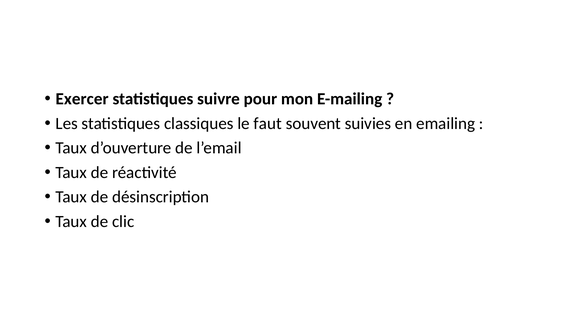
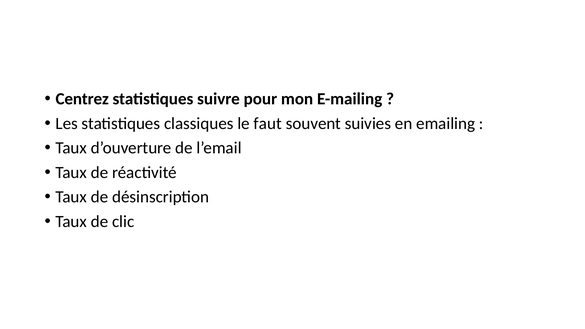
Exercer: Exercer -> Centrez
